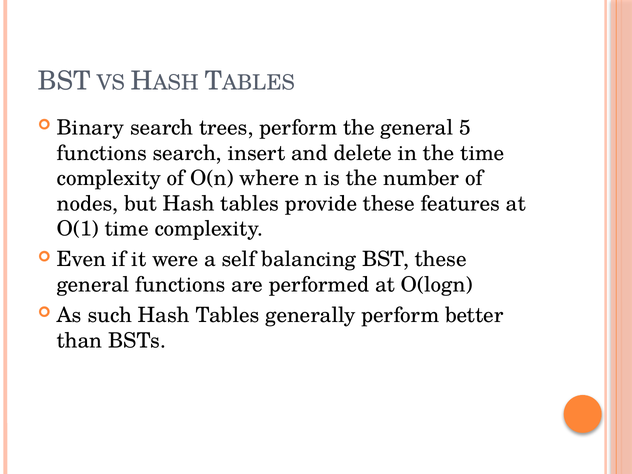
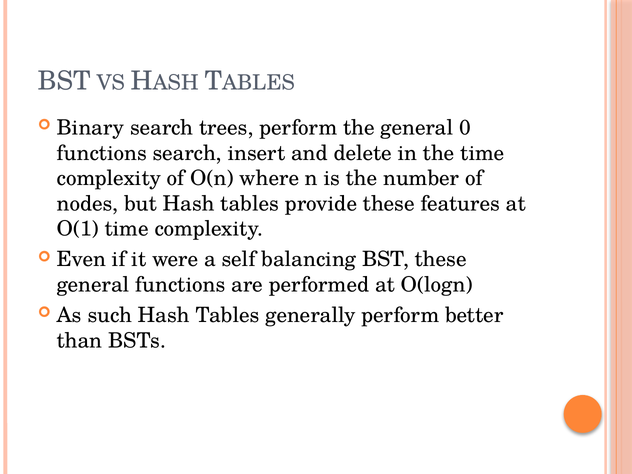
5: 5 -> 0
